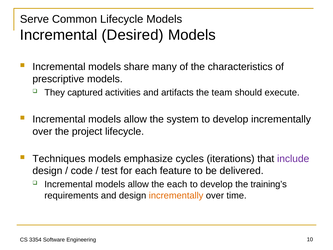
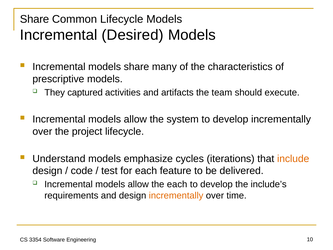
Serve at (34, 19): Serve -> Share
Techniques: Techniques -> Understand
include colour: purple -> orange
training’s: training’s -> include’s
